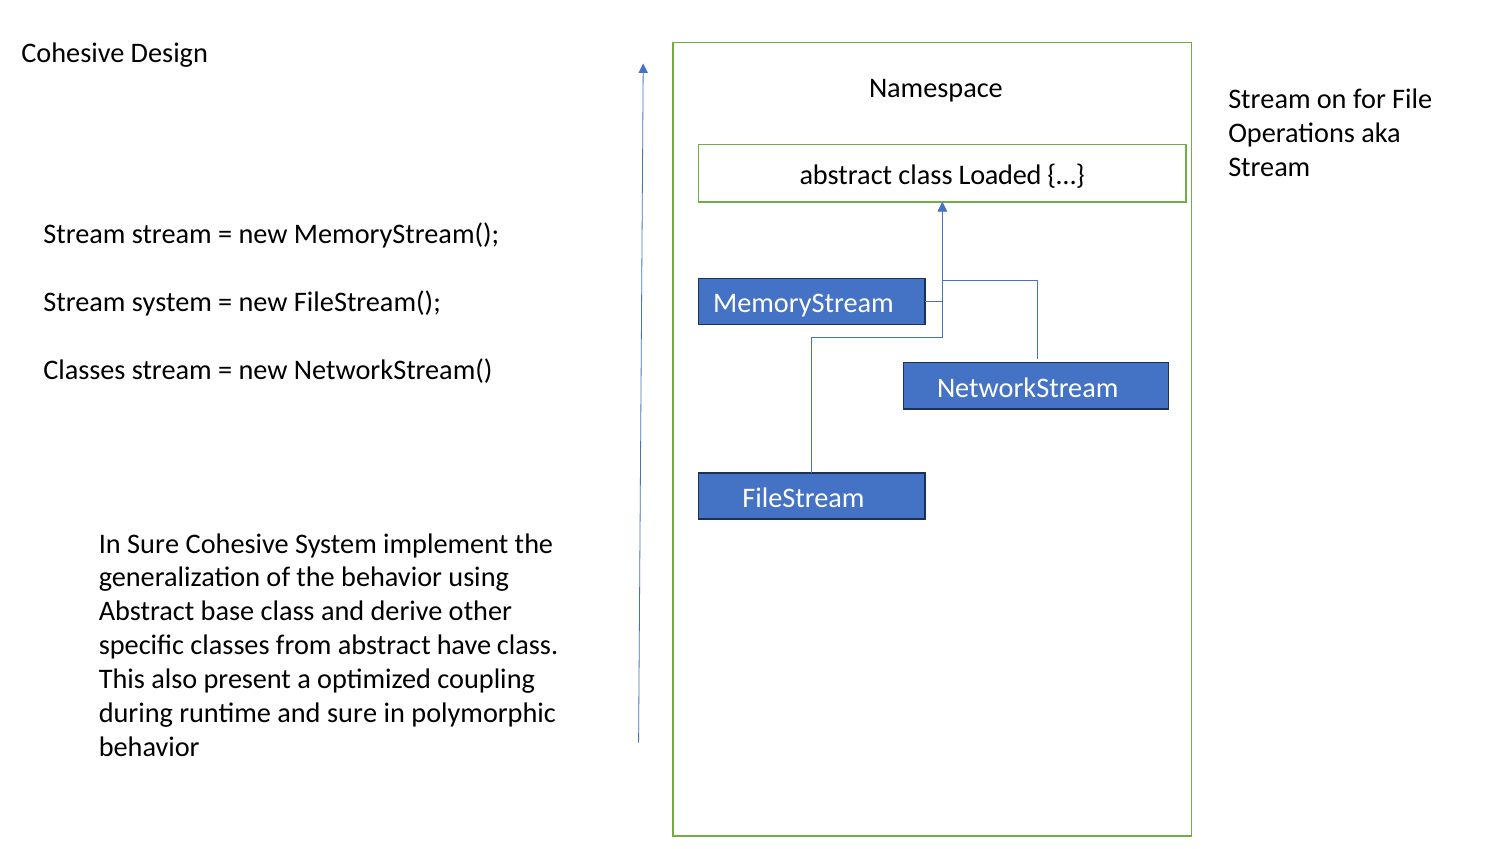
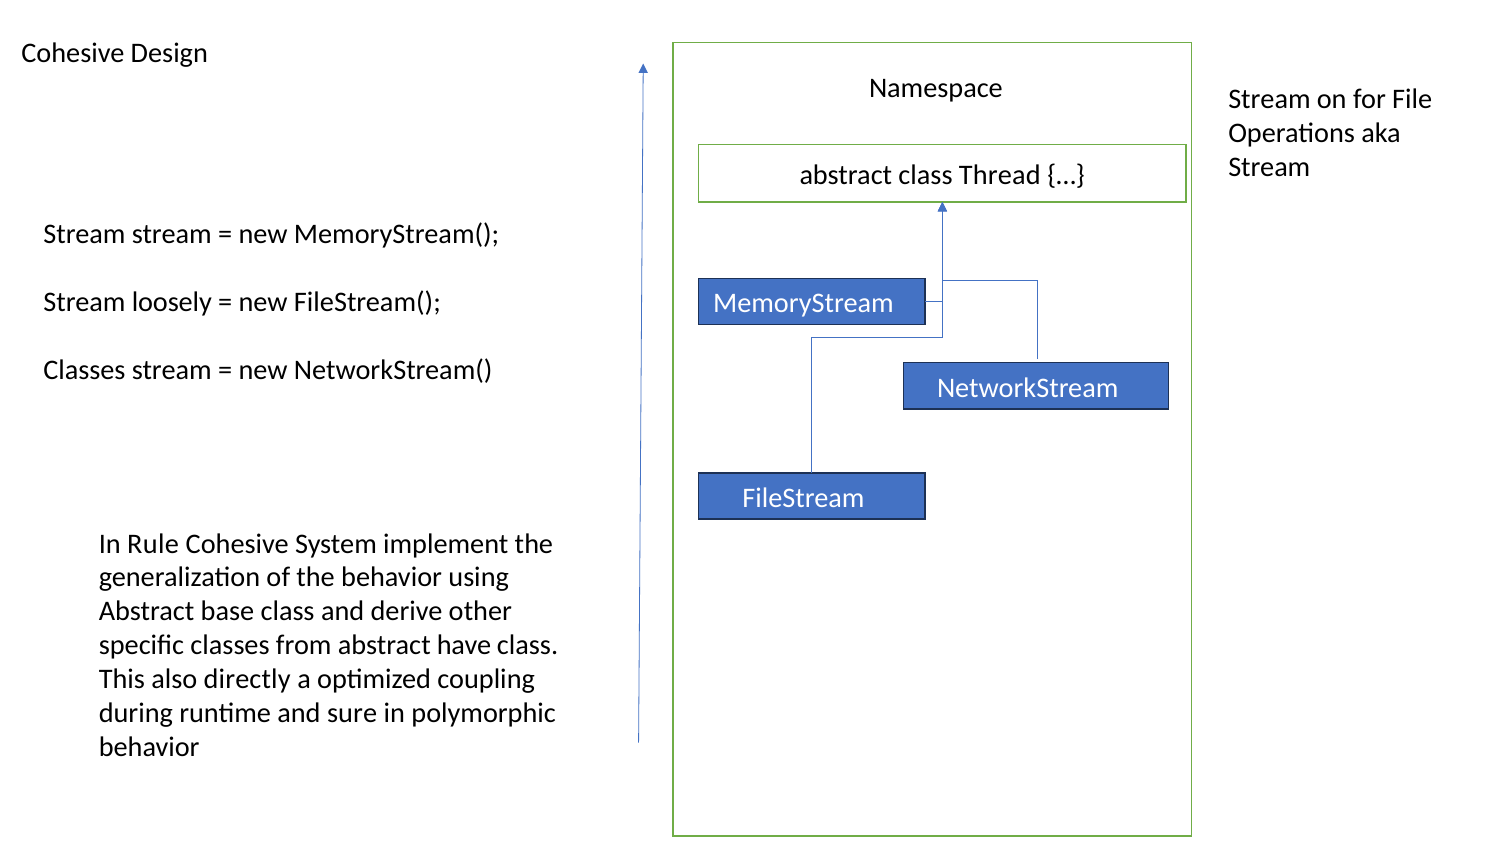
Loaded: Loaded -> Thread
Stream system: system -> loosely
In Sure: Sure -> Rule
present: present -> directly
